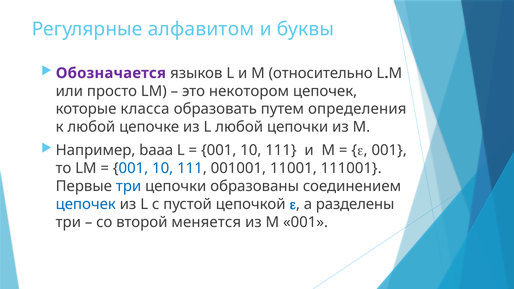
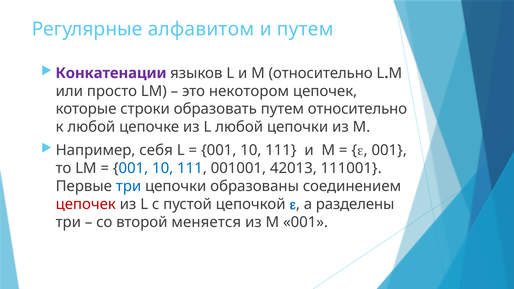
и буквы: буквы -> путем
Обозначается: Обозначается -> Конкатенации
класса: класса -> строки
путем определения: определения -> относительно
baaa: baaa -> себя
11001: 11001 -> 42013
цепочек at (86, 204) colour: blue -> red
